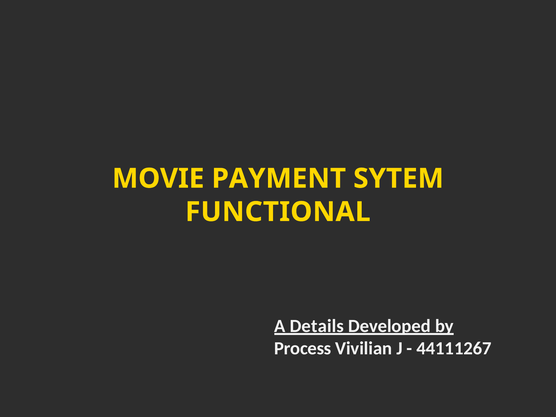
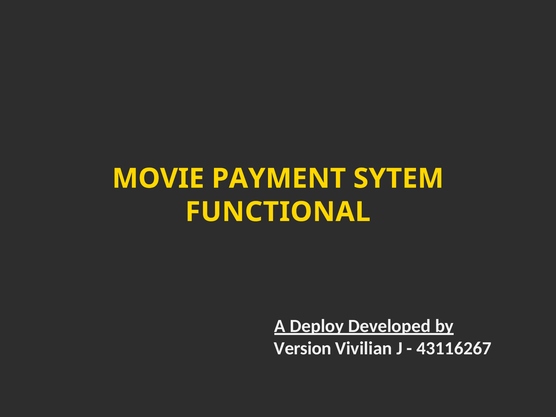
Details: Details -> Deploy
Process: Process -> Version
44111267: 44111267 -> 43116267
